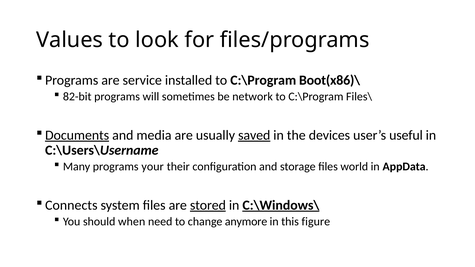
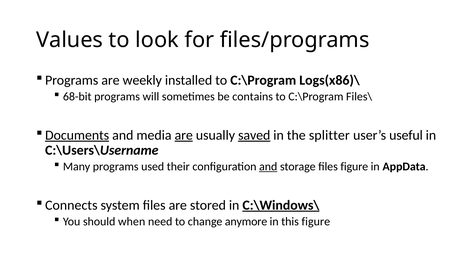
service: service -> weekly
Boot(x86)\: Boot(x86)\ -> Logs(x86)\
82-bit: 82-bit -> 68-bit
network: network -> contains
are at (184, 135) underline: none -> present
devices: devices -> splitter
your: your -> used
and at (268, 167) underline: none -> present
files world: world -> figure
stored underline: present -> none
